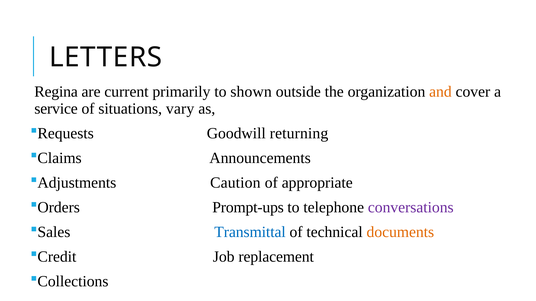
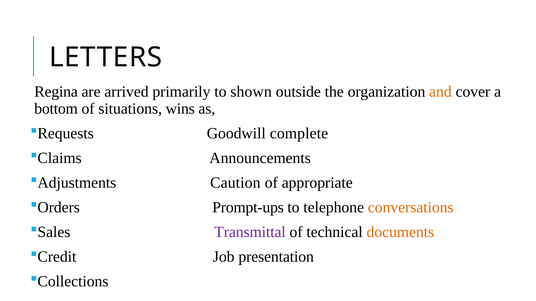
current: current -> arrived
service: service -> bottom
vary: vary -> wins
returning: returning -> complete
conversations colour: purple -> orange
Transmittal colour: blue -> purple
replacement: replacement -> presentation
